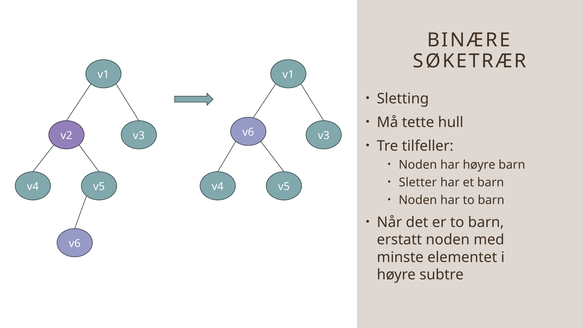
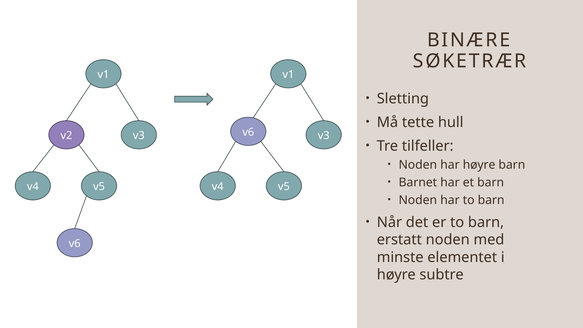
Sletter: Sletter -> Barnet
